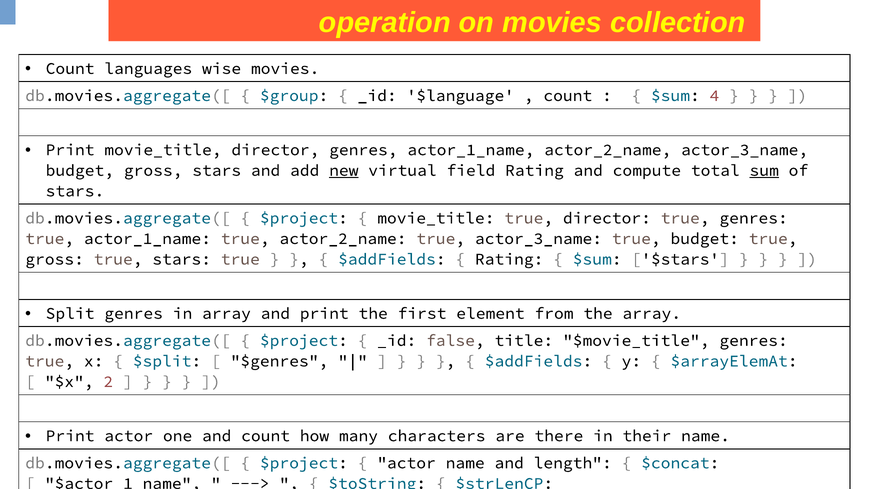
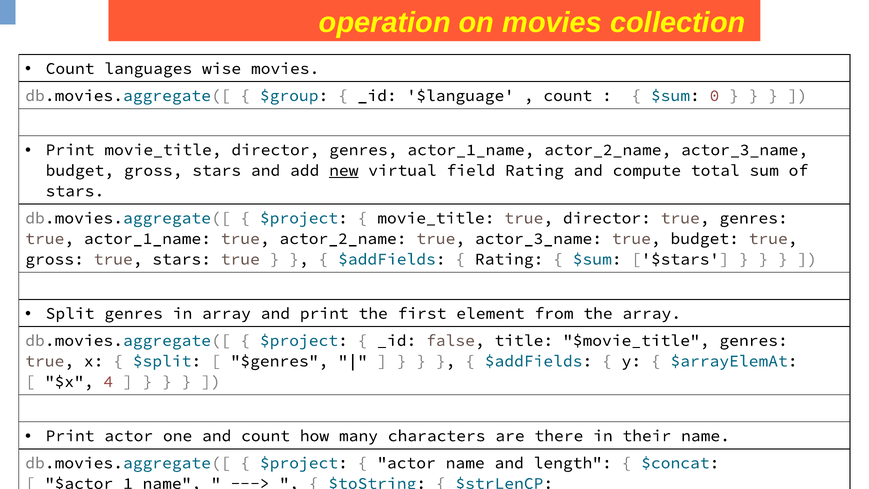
4: 4 -> 0
sum underline: present -> none
2: 2 -> 4
